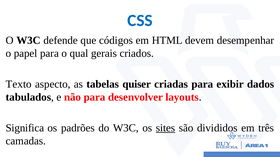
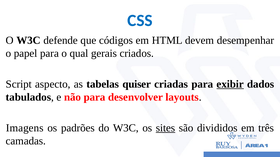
Texto: Texto -> Script
exibir underline: none -> present
Significa: Significa -> Imagens
